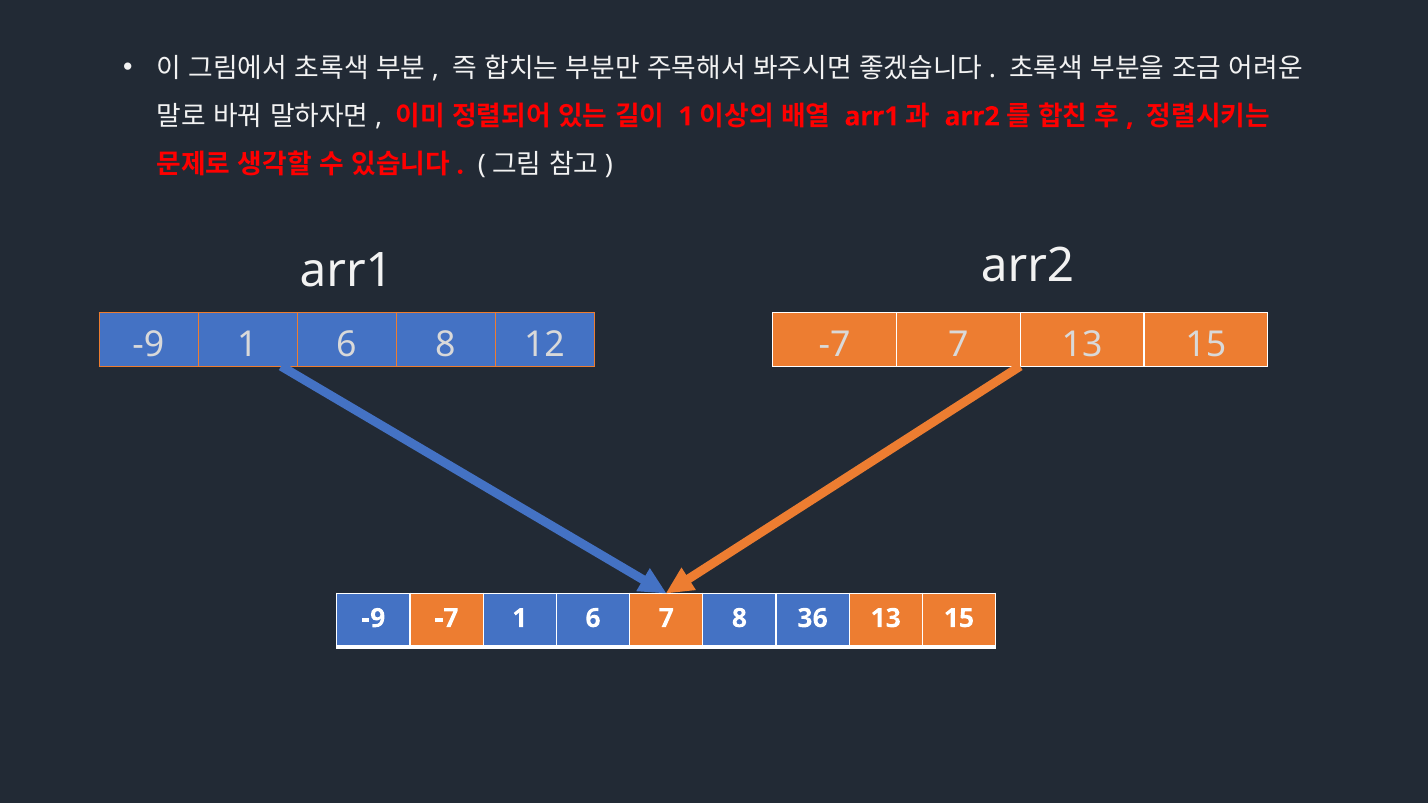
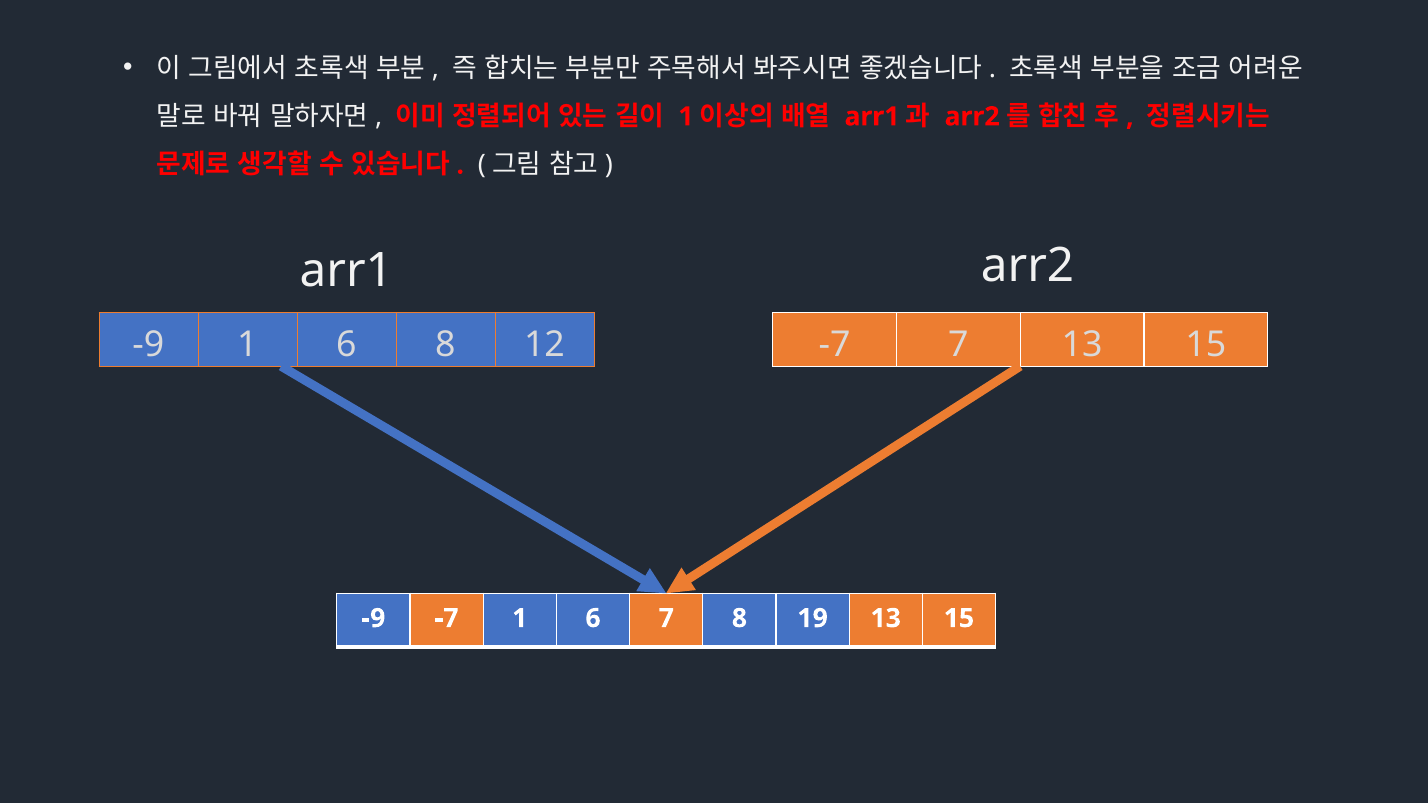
36: 36 -> 19
